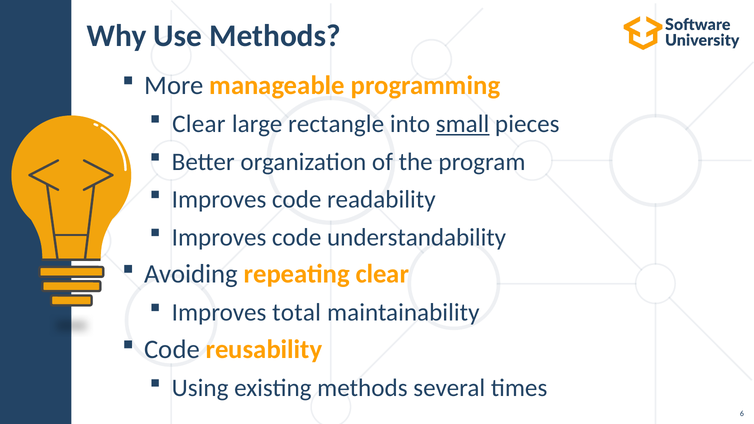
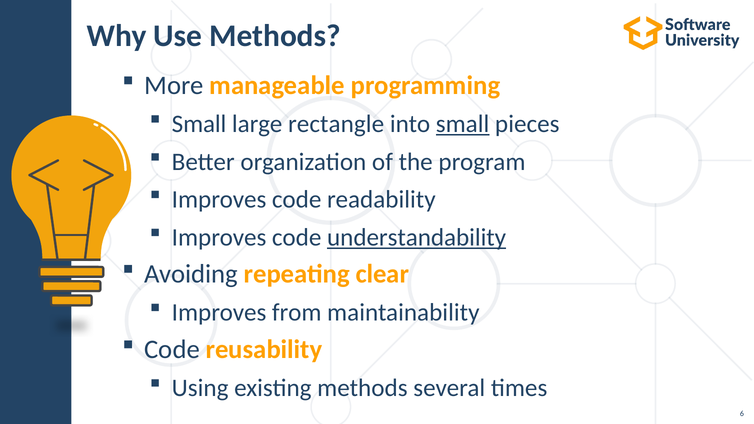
Clear at (199, 124): Clear -> Small
understandability underline: none -> present
total: total -> from
